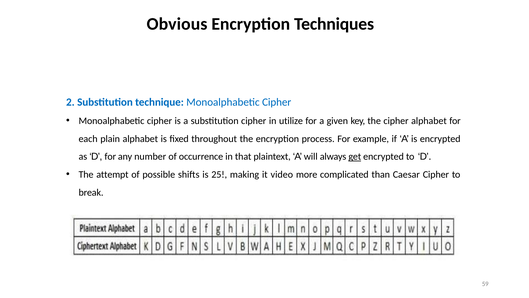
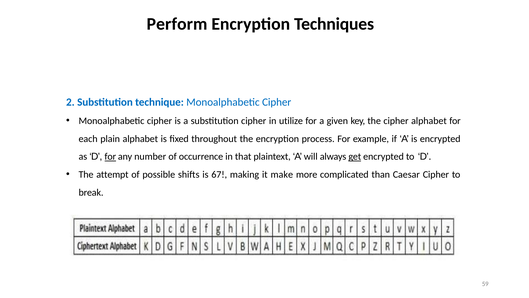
Obvious: Obvious -> Perform
for at (110, 156) underline: none -> present
25: 25 -> 67
video: video -> make
